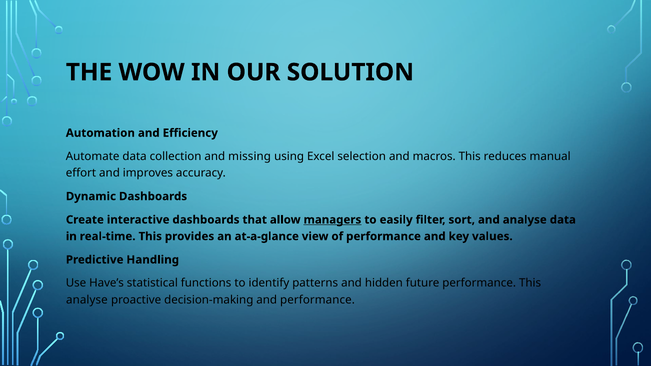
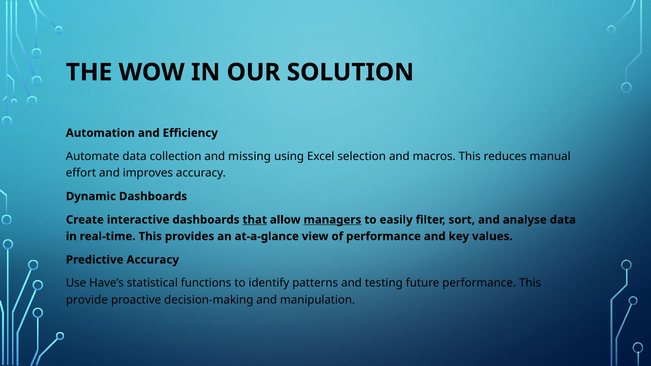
that underline: none -> present
Predictive Handling: Handling -> Accuracy
hidden: hidden -> testing
analyse at (87, 300): analyse -> provide
and performance: performance -> manipulation
